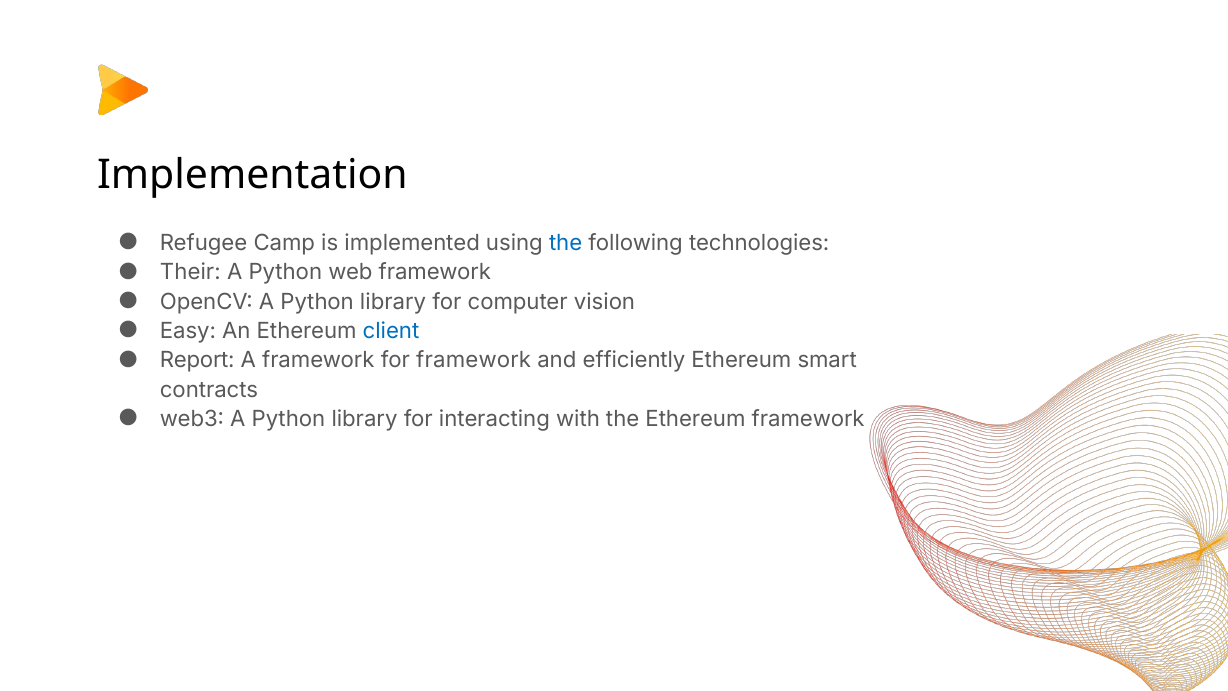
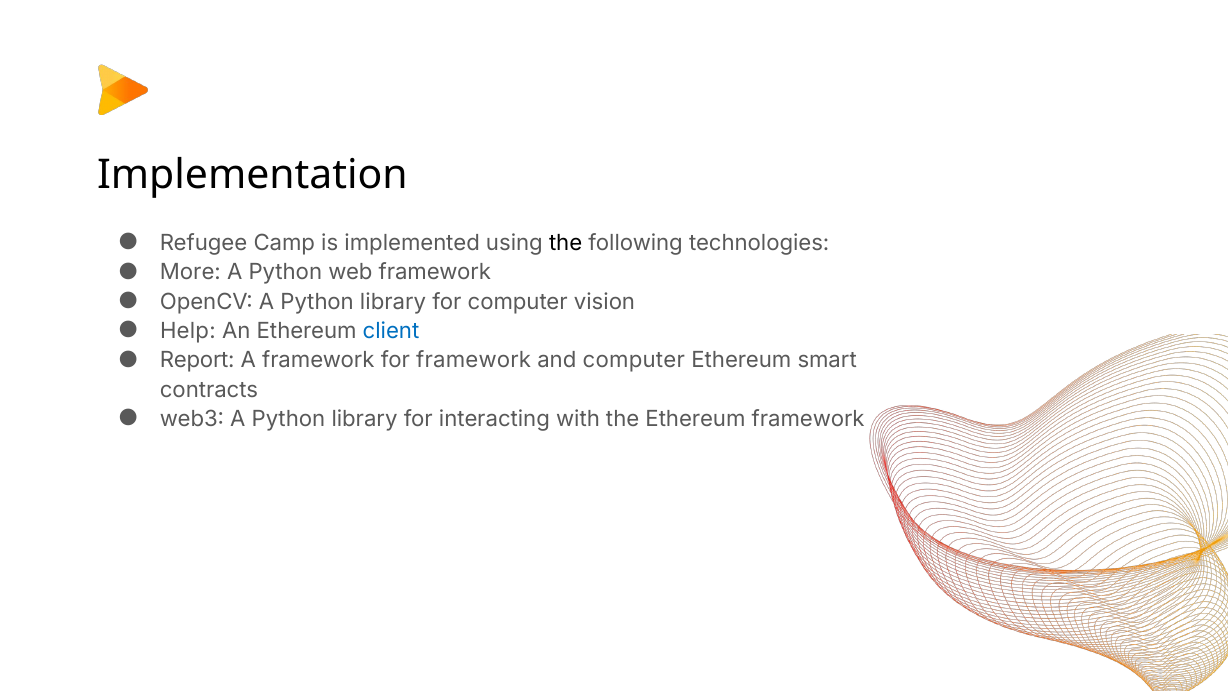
the at (566, 243) colour: blue -> black
Their: Their -> More
Easy: Easy -> Help
and efficiently: efficiently -> computer
